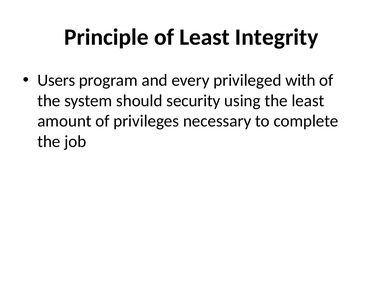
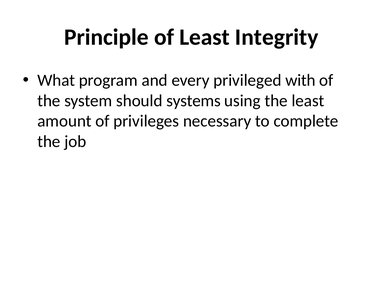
Users: Users -> What
security: security -> systems
